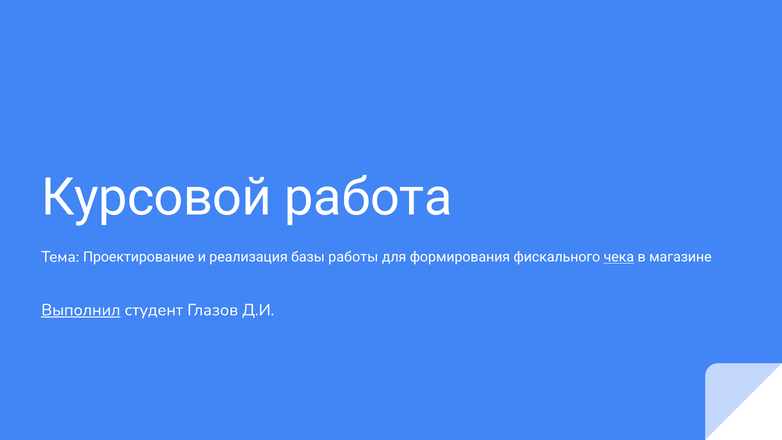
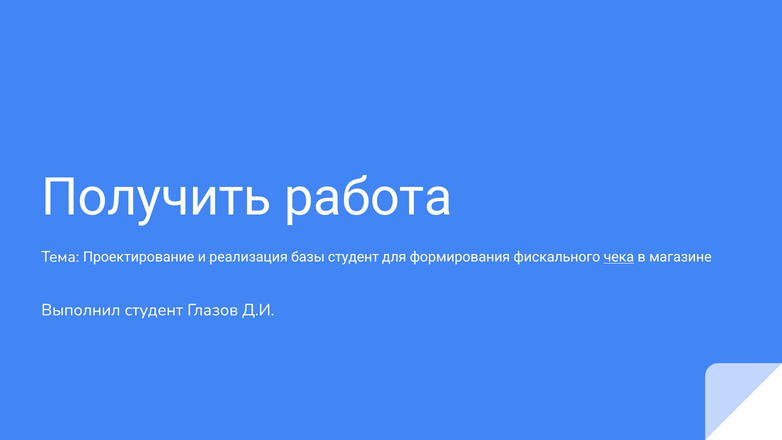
Курсовой: Курсовой -> Получить
базы работы: работы -> студент
Выполнил underline: present -> none
